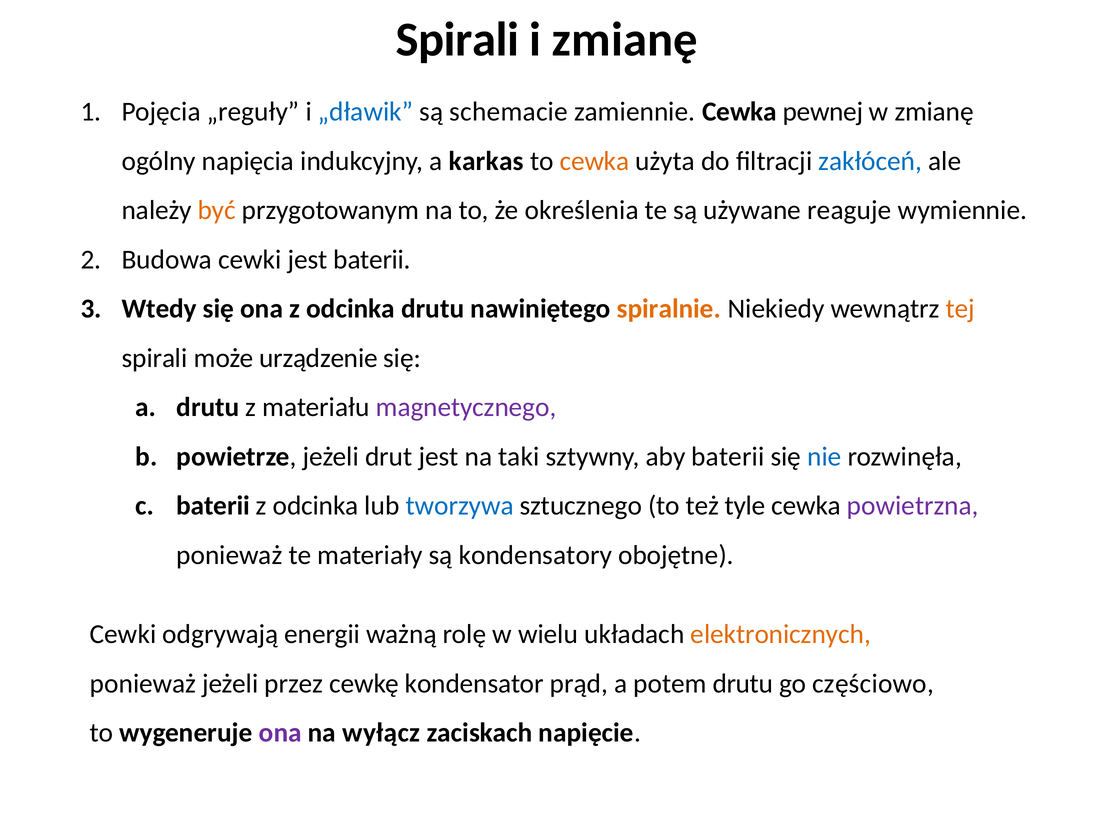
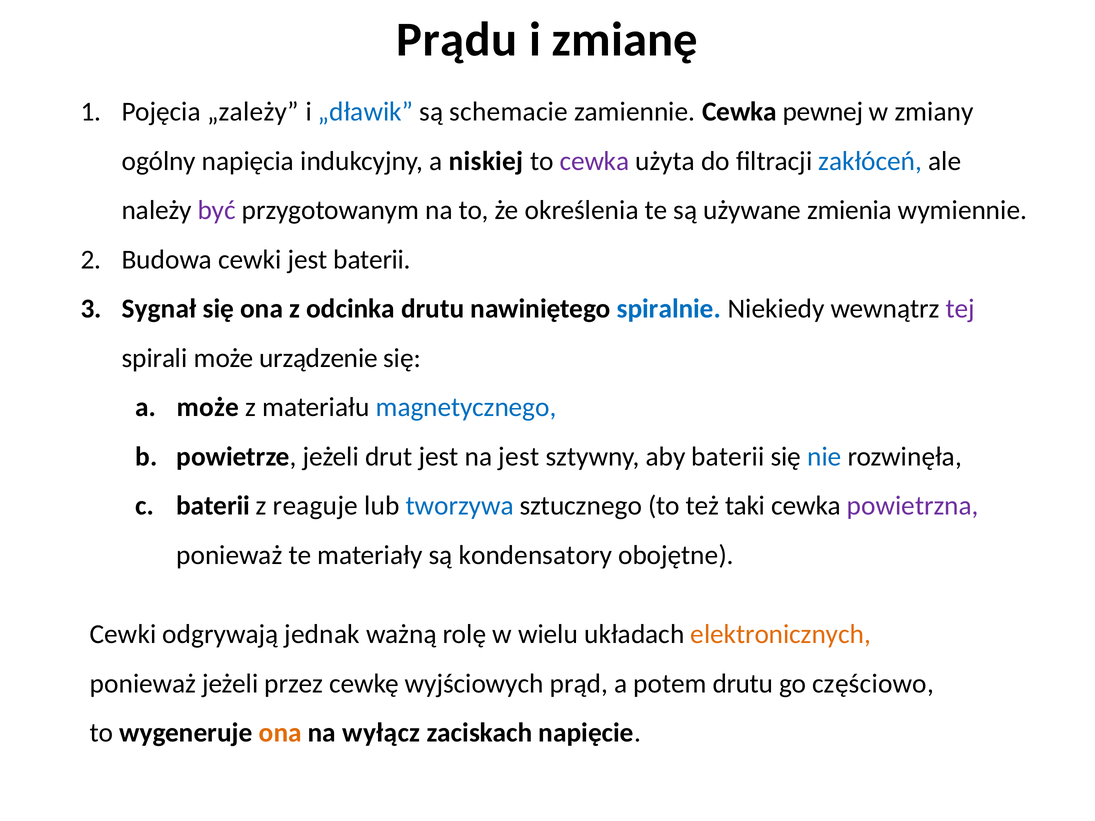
Spirali at (457, 40): Spirali -> Prądu
„reguły: „reguły -> „zależy
w zmianę: zmianę -> zmiany
karkas: karkas -> niskiej
cewka at (595, 161) colour: orange -> purple
być colour: orange -> purple
reaguje: reaguje -> zmienia
Wtedy: Wtedy -> Sygnał
spiralnie colour: orange -> blue
tej colour: orange -> purple
a drutu: drutu -> może
magnetycznego colour: purple -> blue
na taki: taki -> jest
odcinka at (316, 506): odcinka -> reaguje
tyle: tyle -> taki
energii: energii -> jednak
kondensator: kondensator -> wyjściowych
ona at (280, 733) colour: purple -> orange
